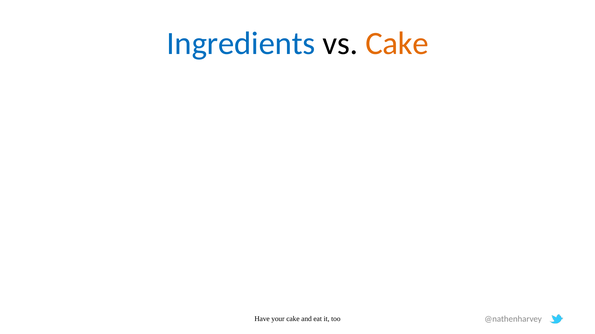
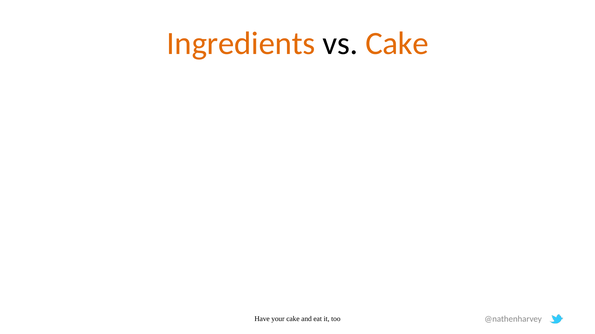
Ingredients colour: blue -> orange
